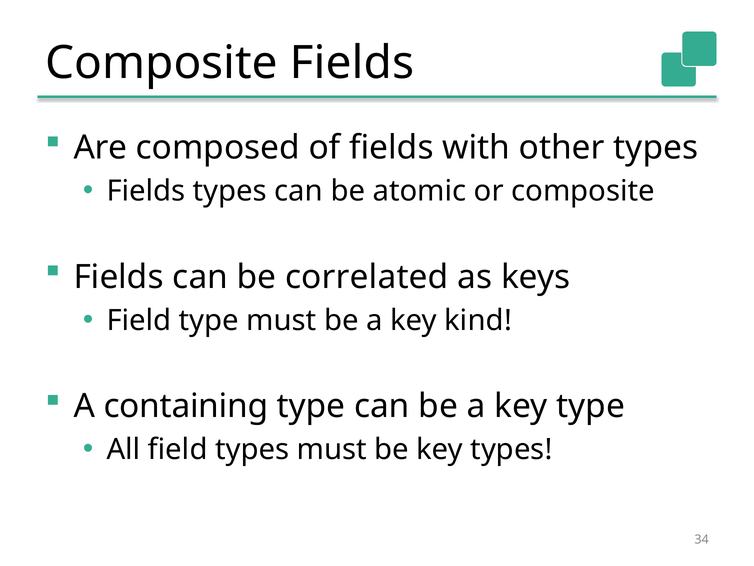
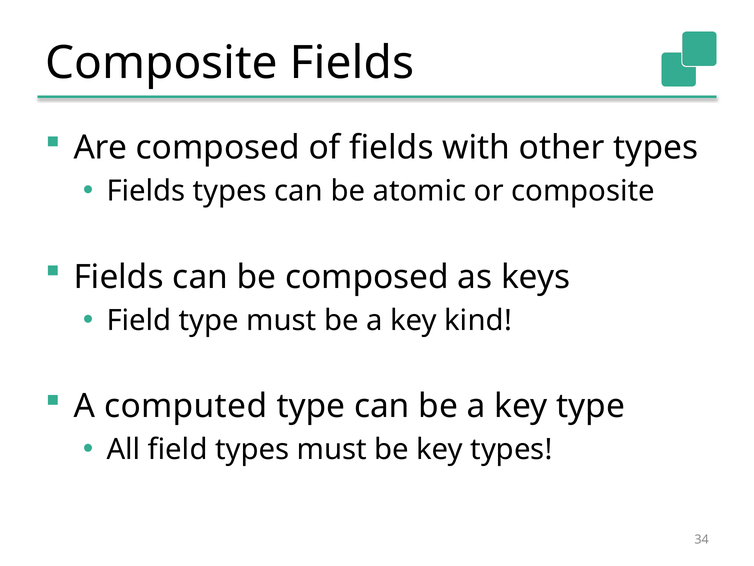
be correlated: correlated -> composed
containing: containing -> computed
